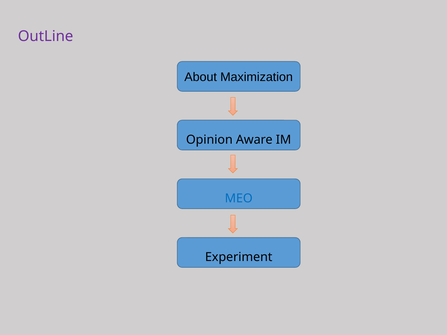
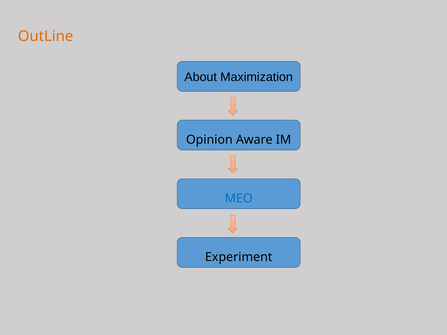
OutLine colour: purple -> orange
